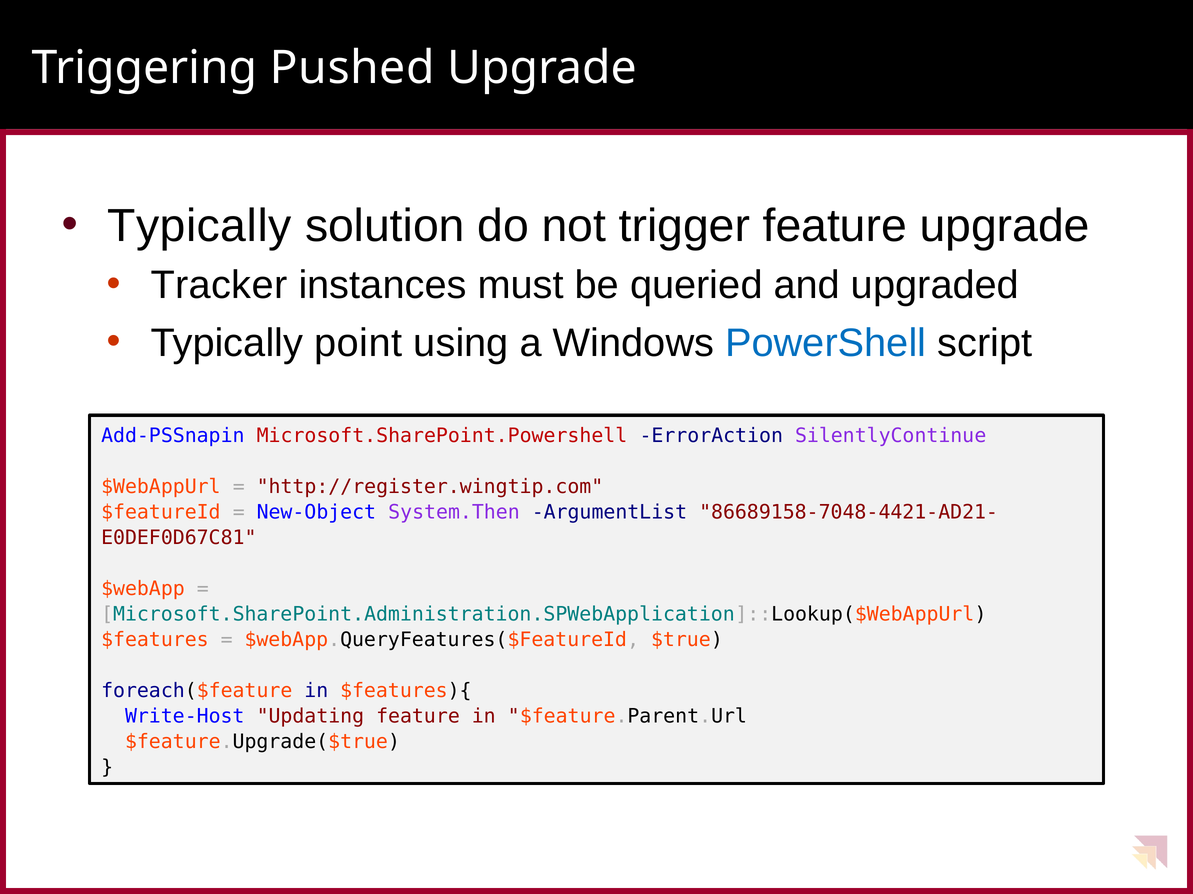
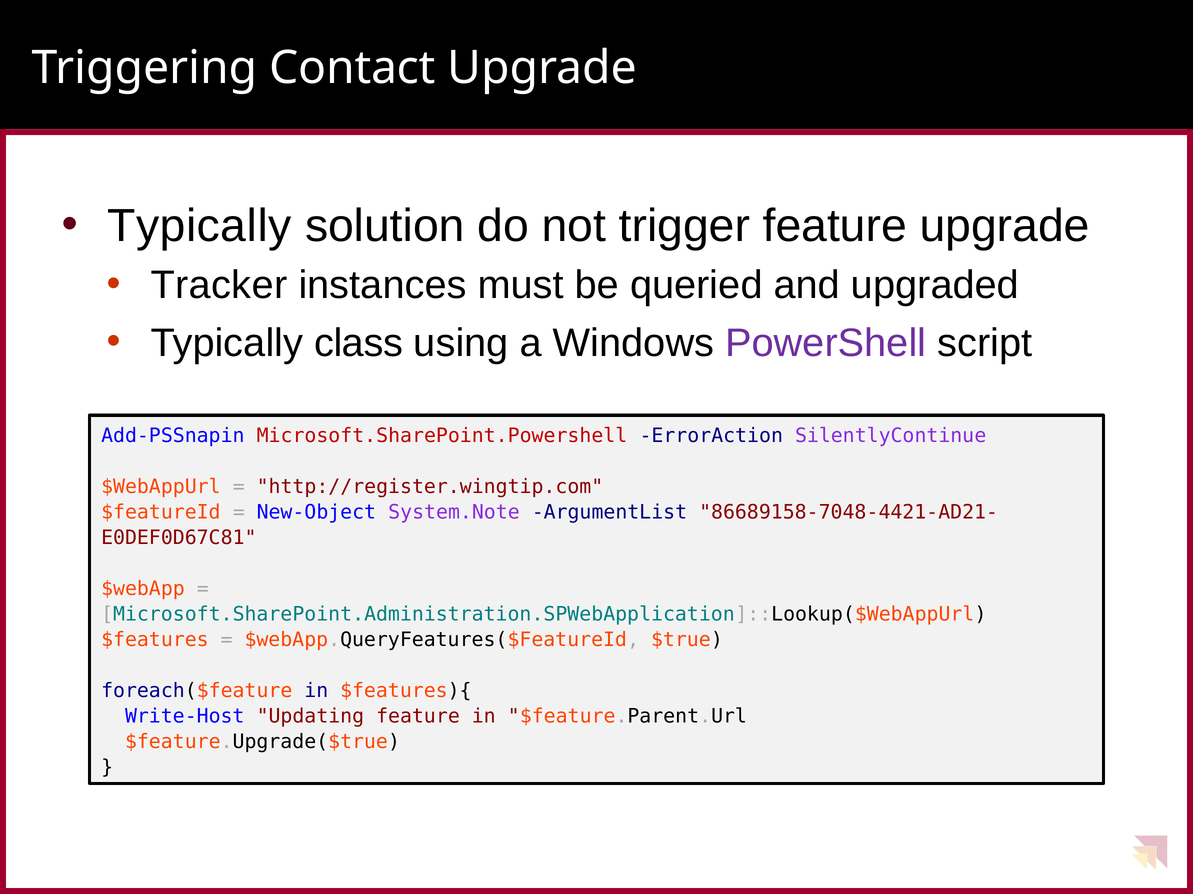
Pushed: Pushed -> Contact
point: point -> class
PowerShell colour: blue -> purple
System.Then: System.Then -> System.Note
